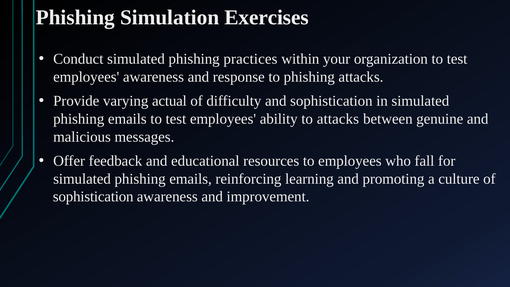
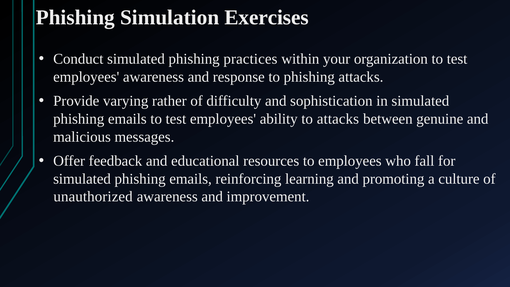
actual: actual -> rather
sophistication at (93, 197): sophistication -> unauthorized
